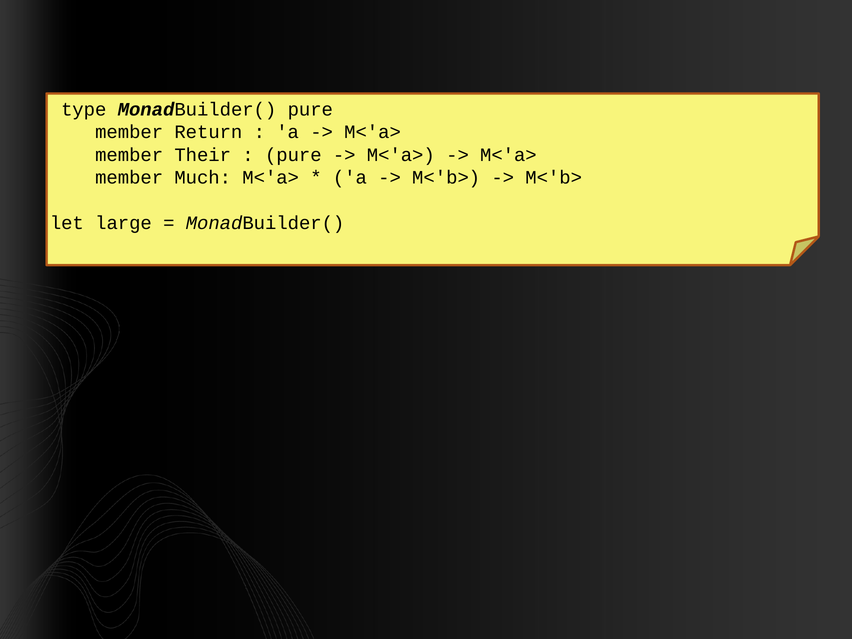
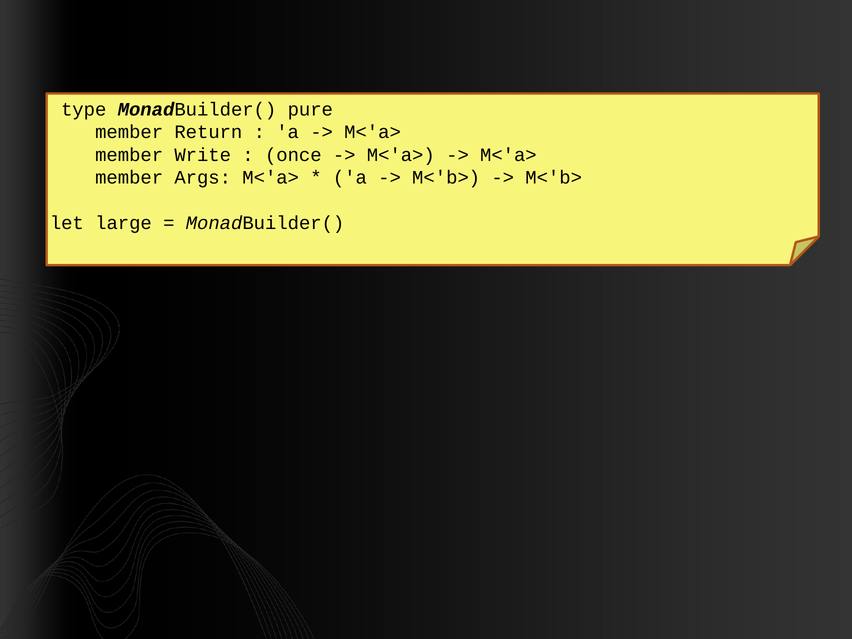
Their: Their -> Write
pure at (293, 155): pure -> once
Much: Much -> Args
